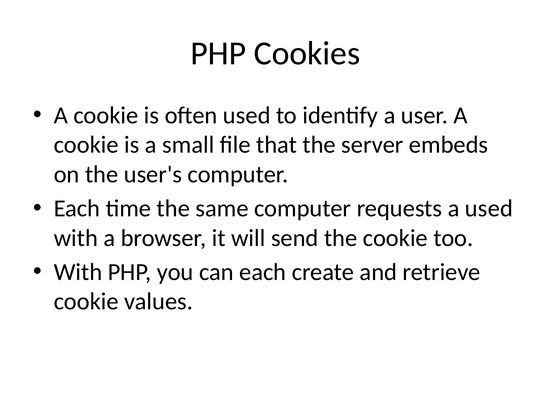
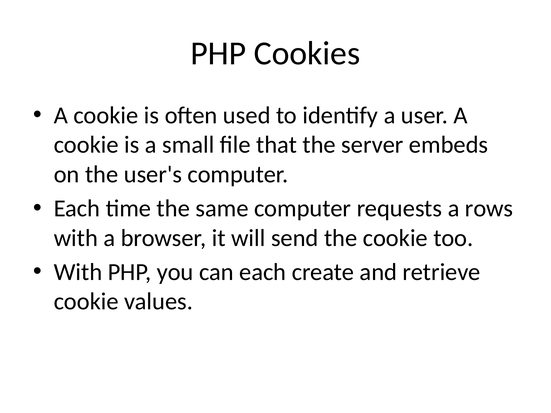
a used: used -> rows
